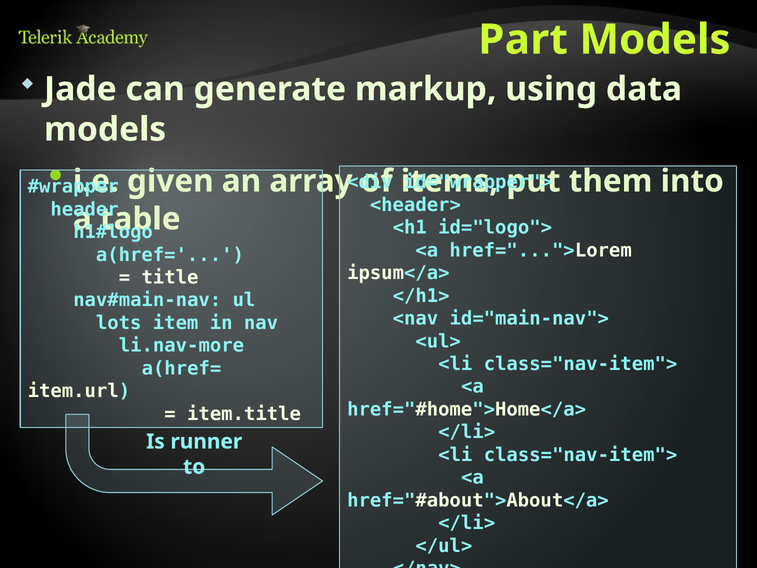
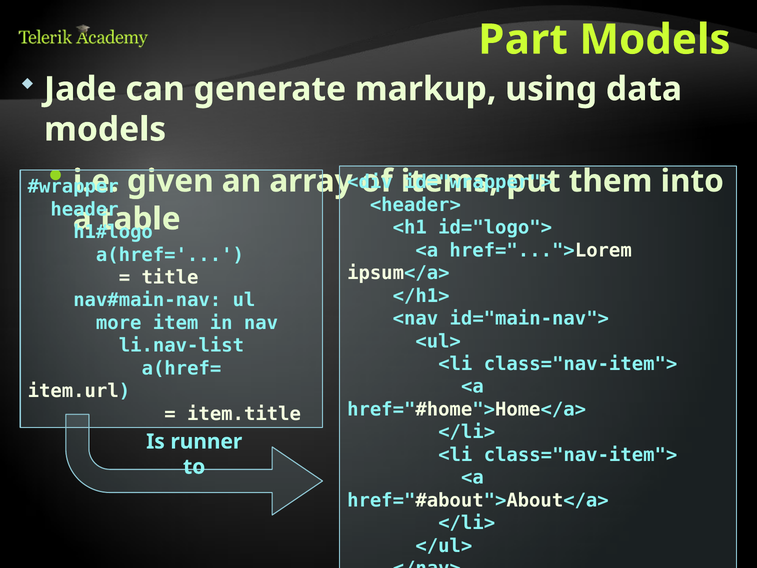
lots: lots -> more
li.nav-more: li.nav-more -> li.nav-list
